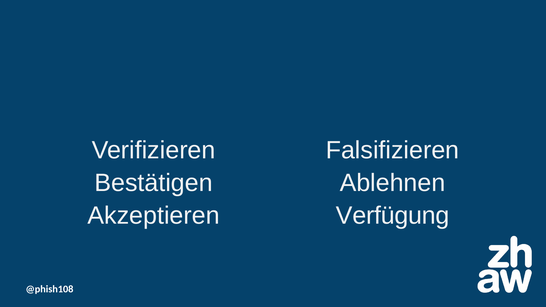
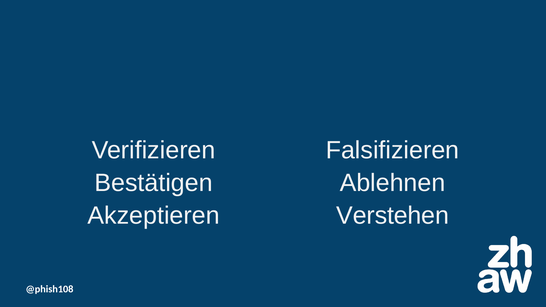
Verfügung: Verfügung -> Verstehen
